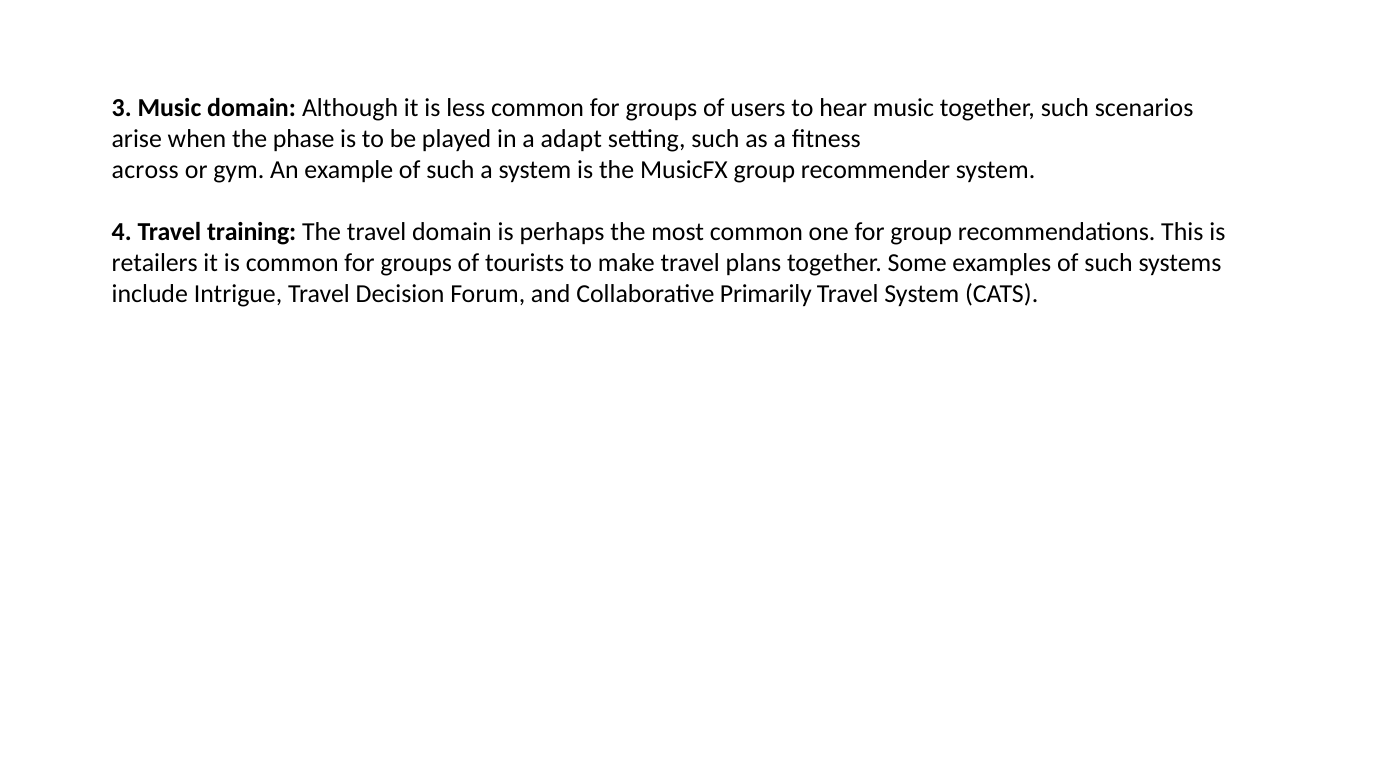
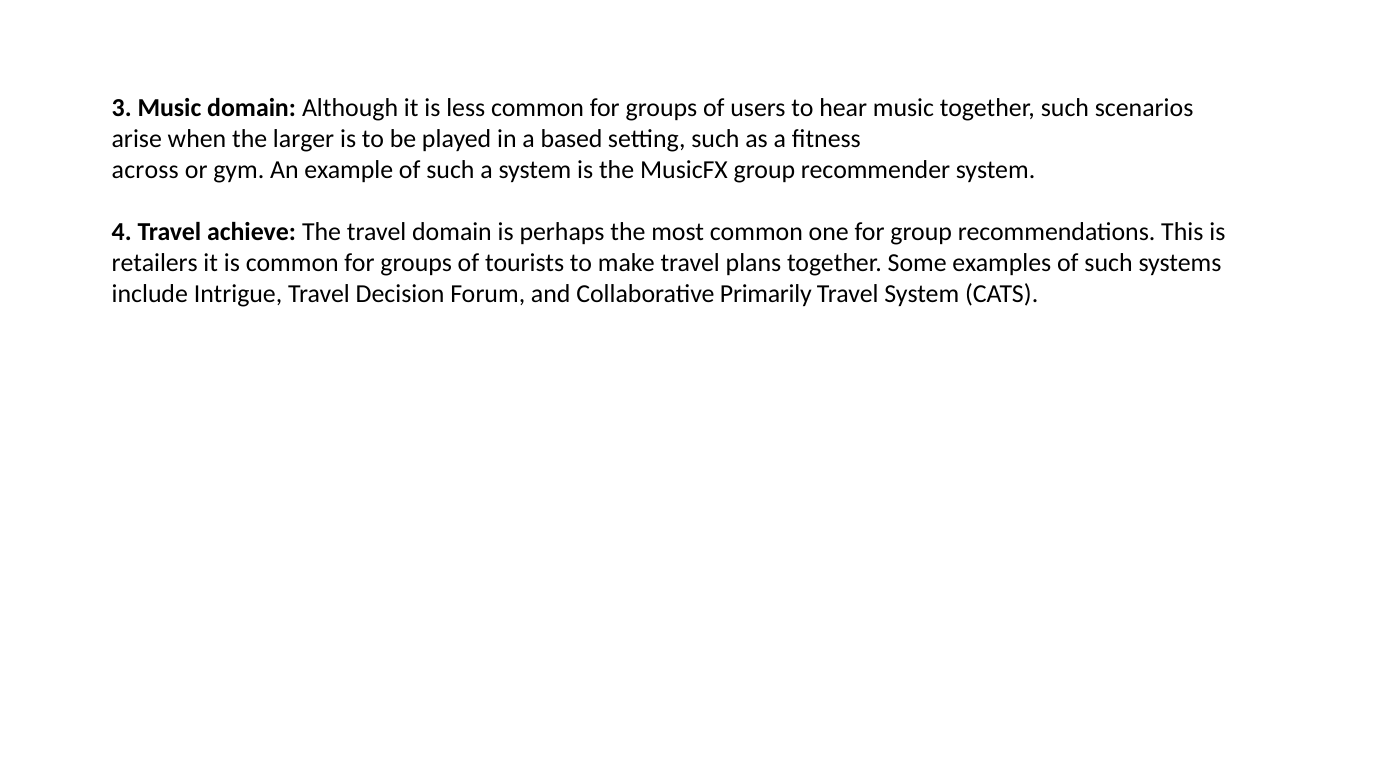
phase: phase -> larger
adapt: adapt -> based
training: training -> achieve
